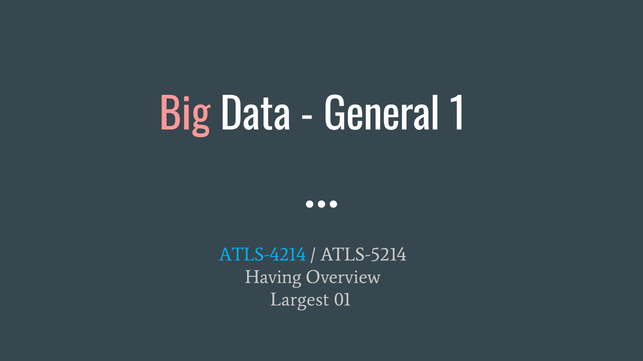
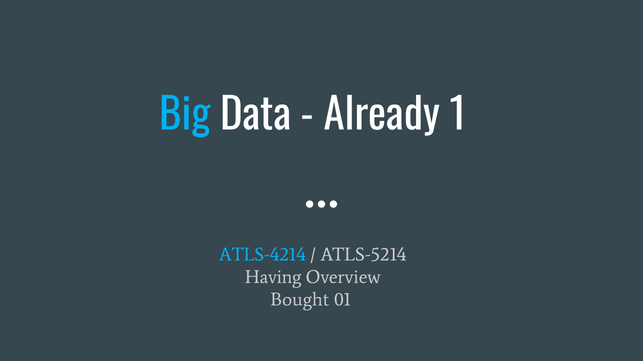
Big colour: pink -> light blue
General: General -> Already
Largest: Largest -> Bought
